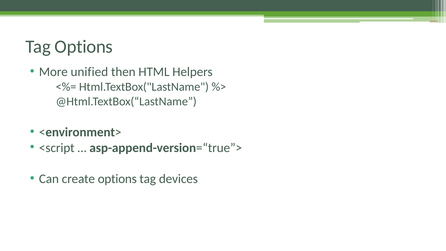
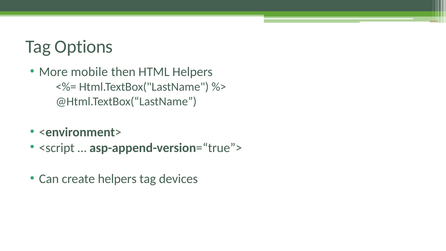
unified: unified -> mobile
create options: options -> helpers
